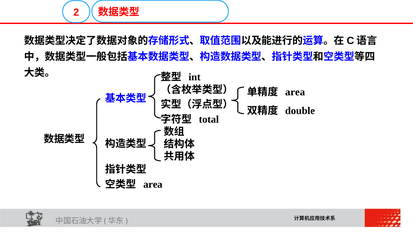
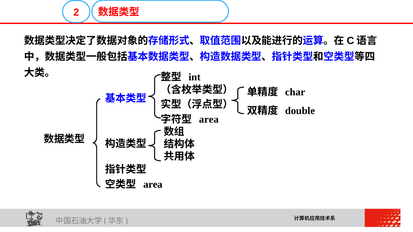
area at (295, 92): area -> char
total at (209, 119): total -> area
